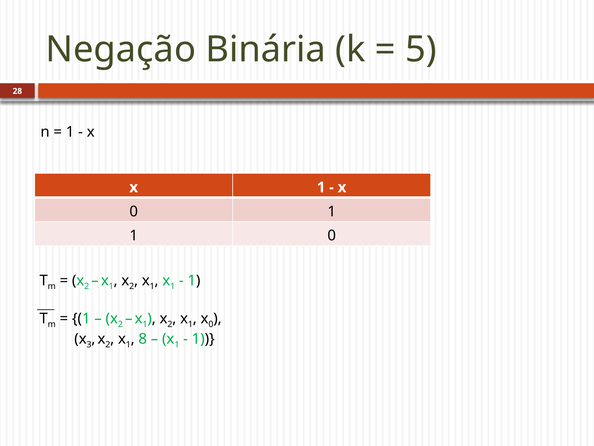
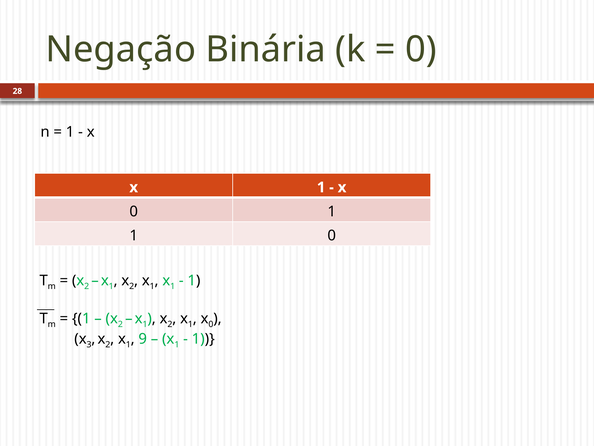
5 at (421, 50): 5 -> 0
8: 8 -> 9
